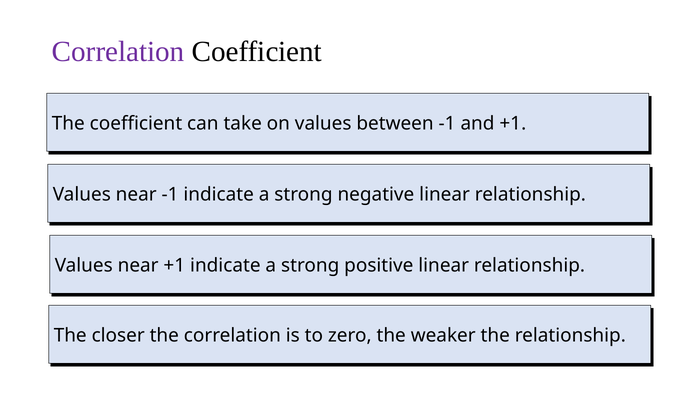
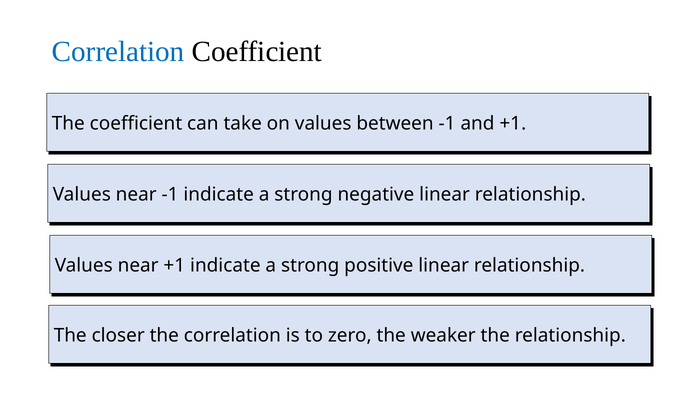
Correlation at (118, 52) colour: purple -> blue
